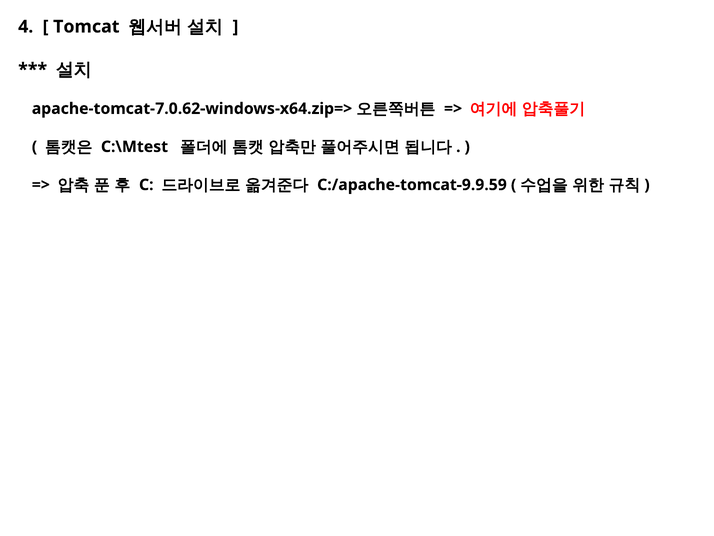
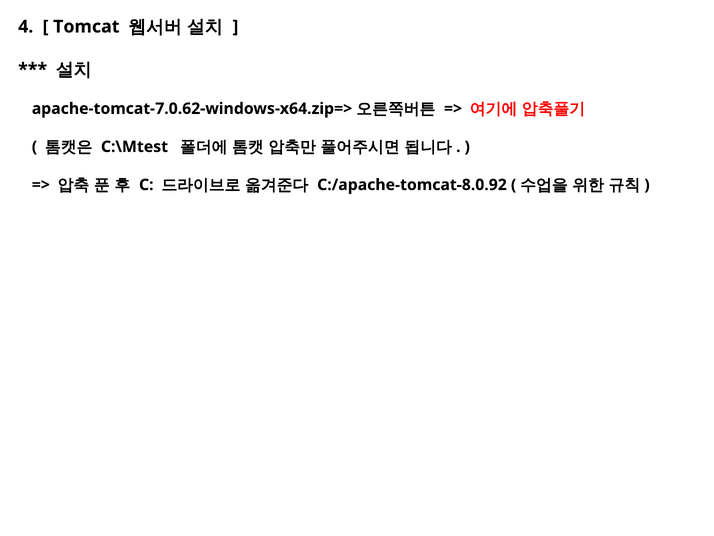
C:/apache-tomcat-9.9.59: C:/apache-tomcat-9.9.59 -> C:/apache-tomcat-8.0.92
